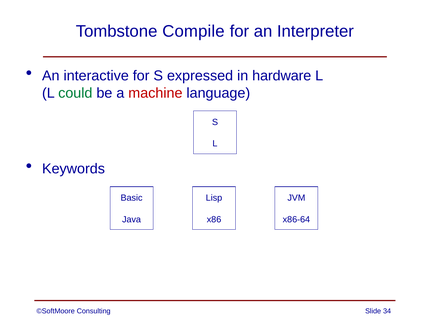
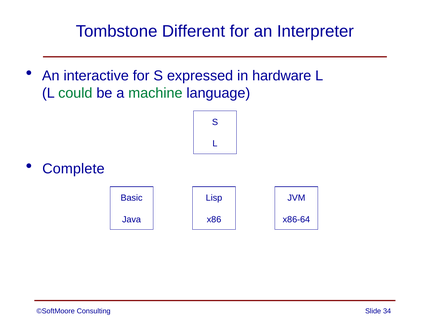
Compile: Compile -> Different
machine colour: red -> green
Keywords: Keywords -> Complete
